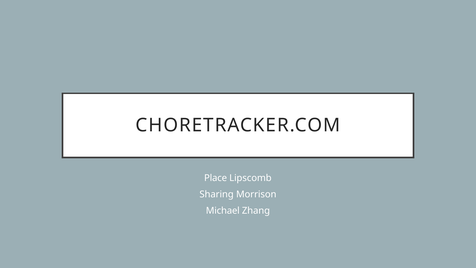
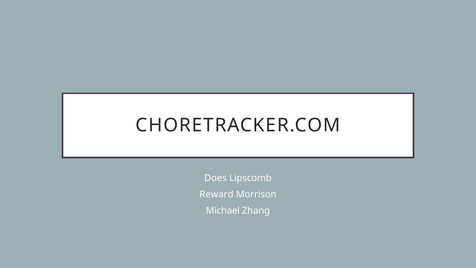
Place: Place -> Does
Sharing: Sharing -> Reward
